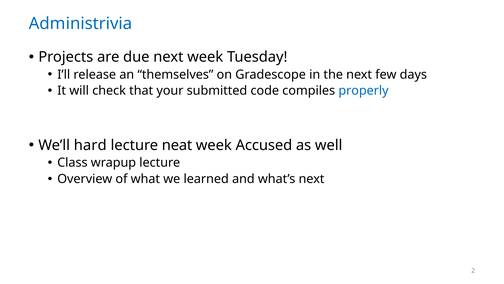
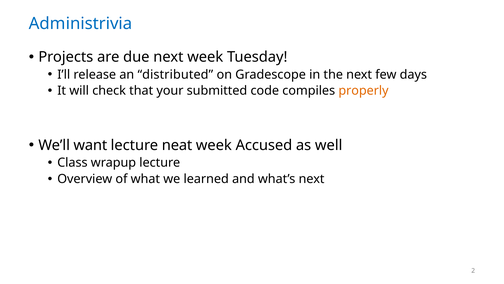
themselves: themselves -> distributed
properly colour: blue -> orange
hard: hard -> want
